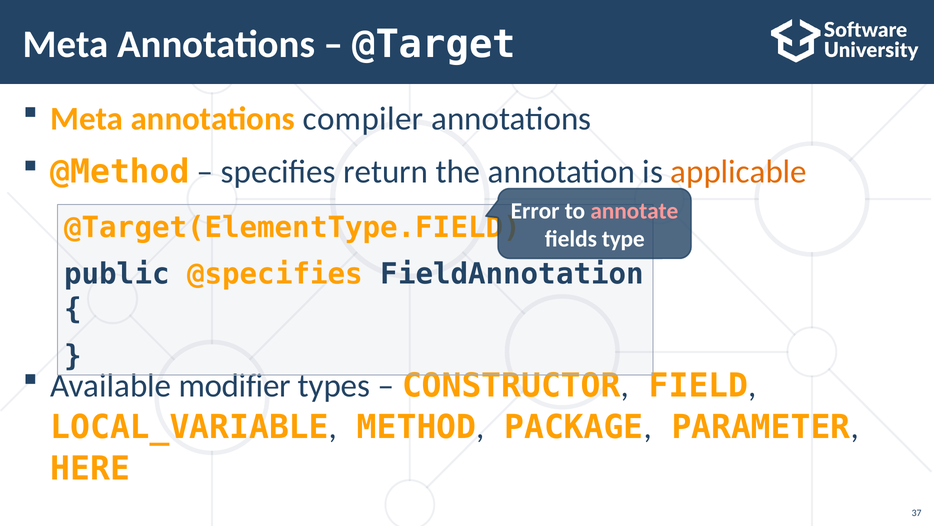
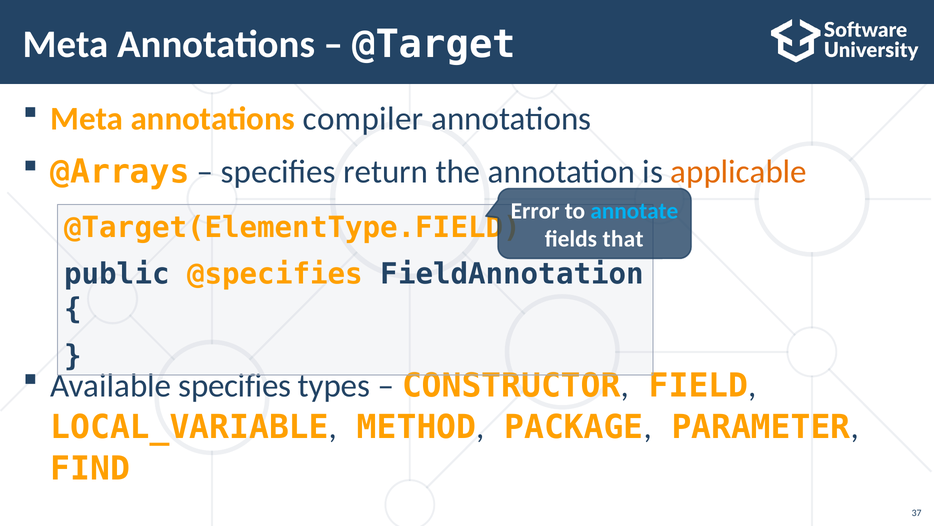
@Method: @Method -> @Arrays
annotate colour: pink -> light blue
type: type -> that
Available modifier: modifier -> specifies
HERE: HERE -> FIND
